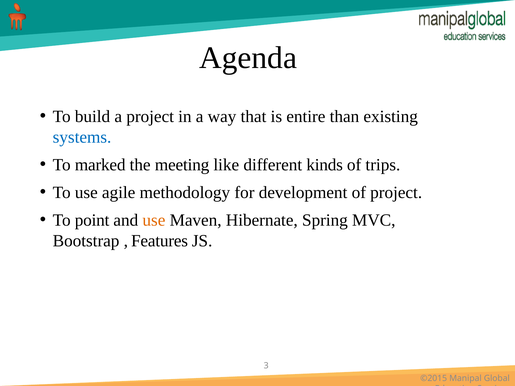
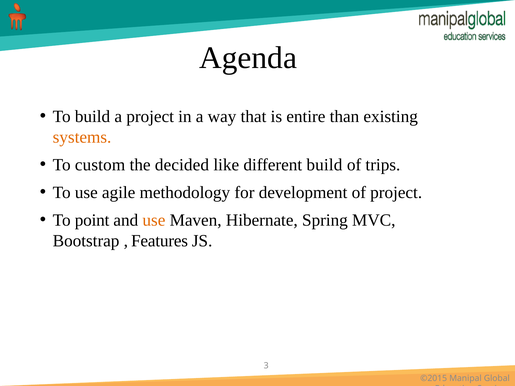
systems colour: blue -> orange
marked: marked -> custom
meeting: meeting -> decided
different kinds: kinds -> build
